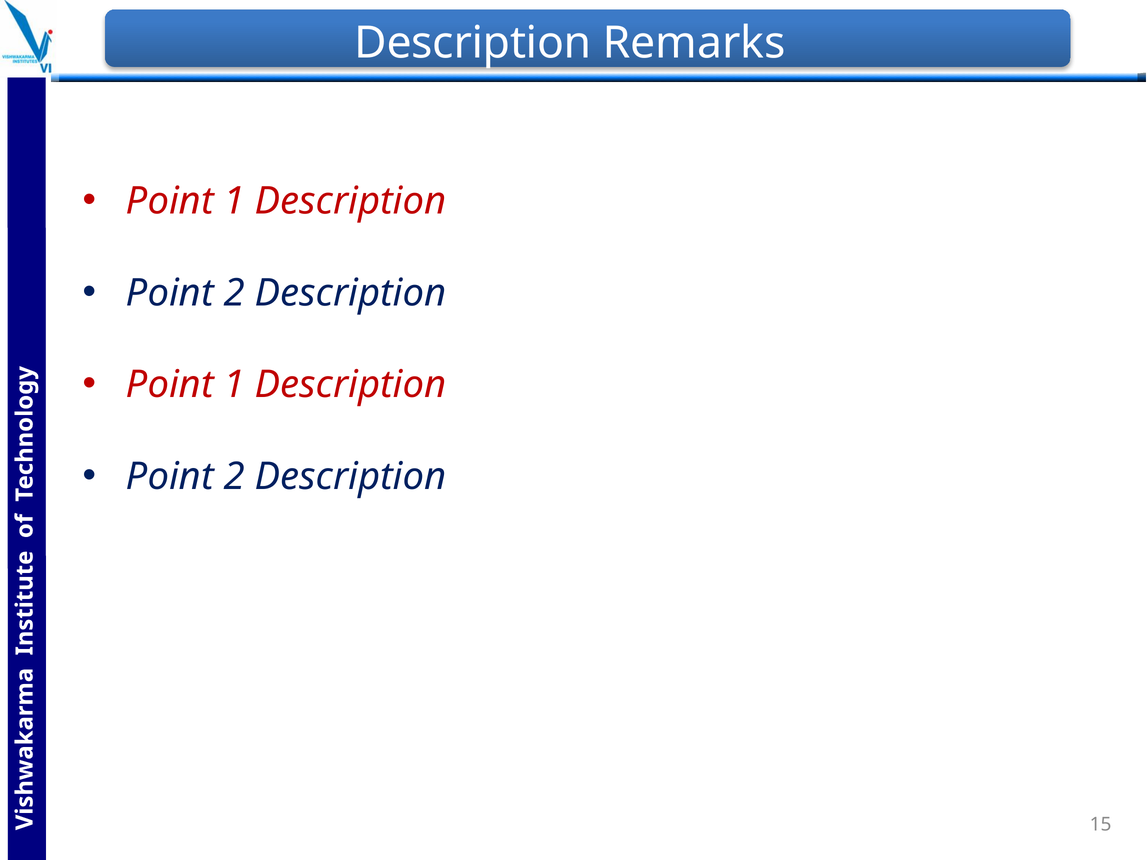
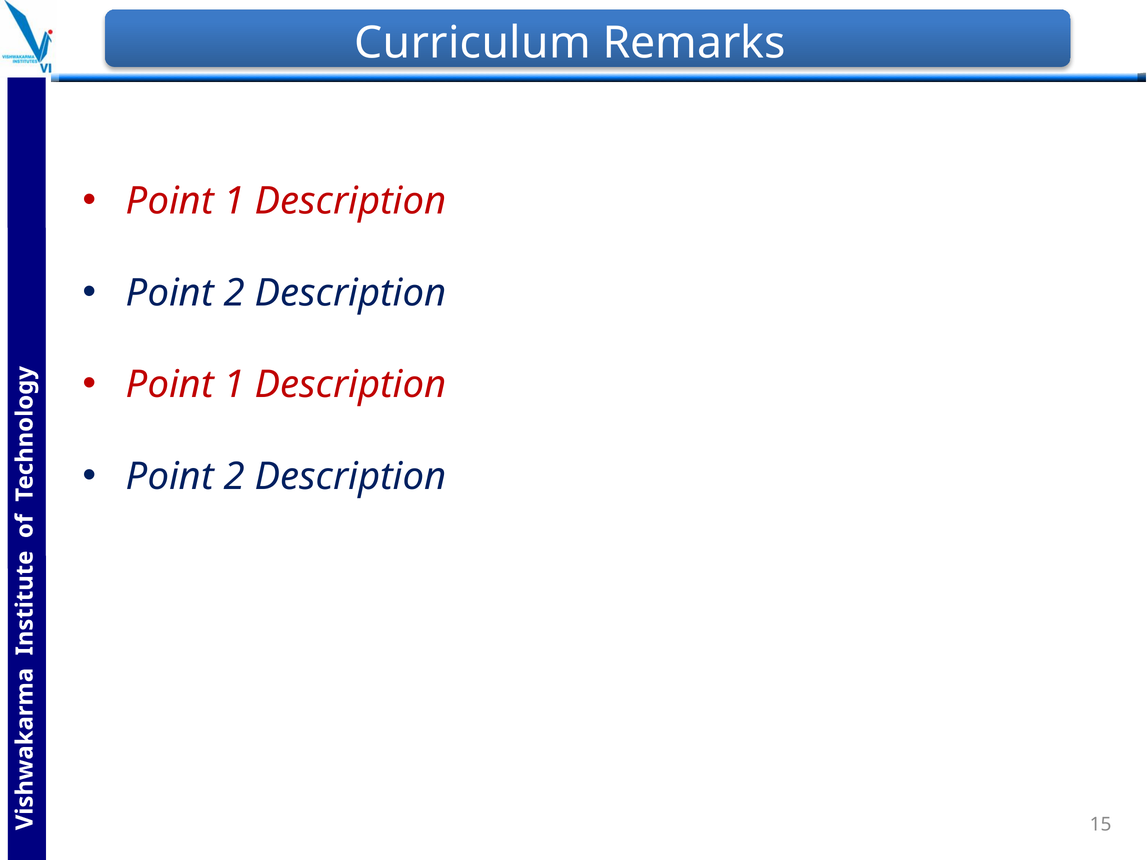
Description at (473, 43): Description -> Curriculum
